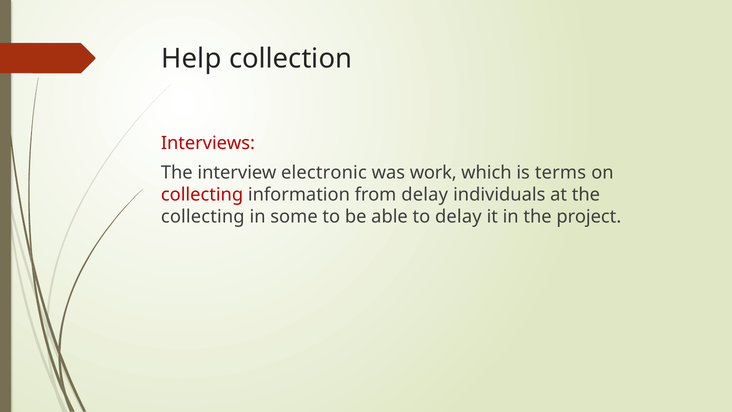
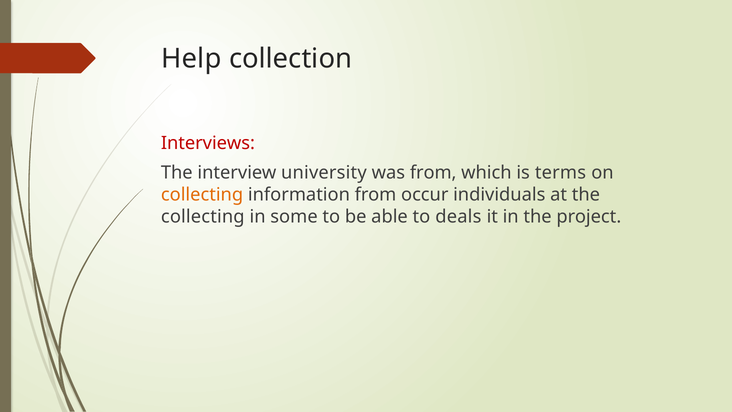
electronic: electronic -> university
was work: work -> from
collecting at (202, 195) colour: red -> orange
from delay: delay -> occur
to delay: delay -> deals
